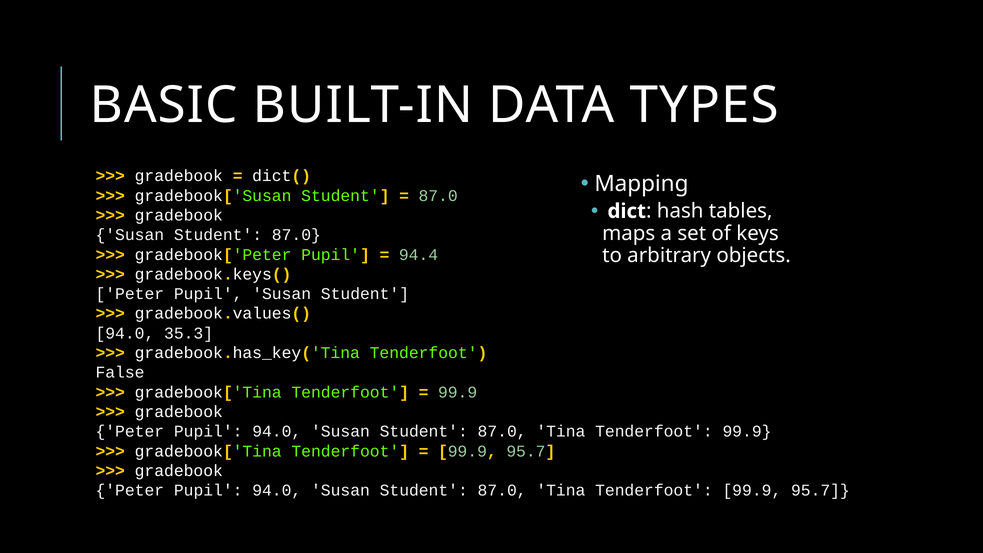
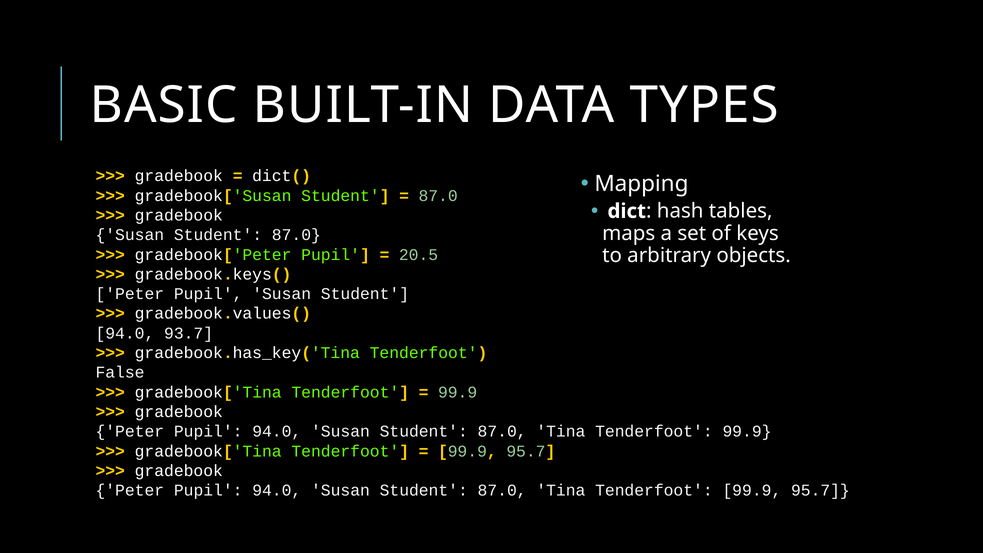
94.4: 94.4 -> 20.5
35.3: 35.3 -> 93.7
